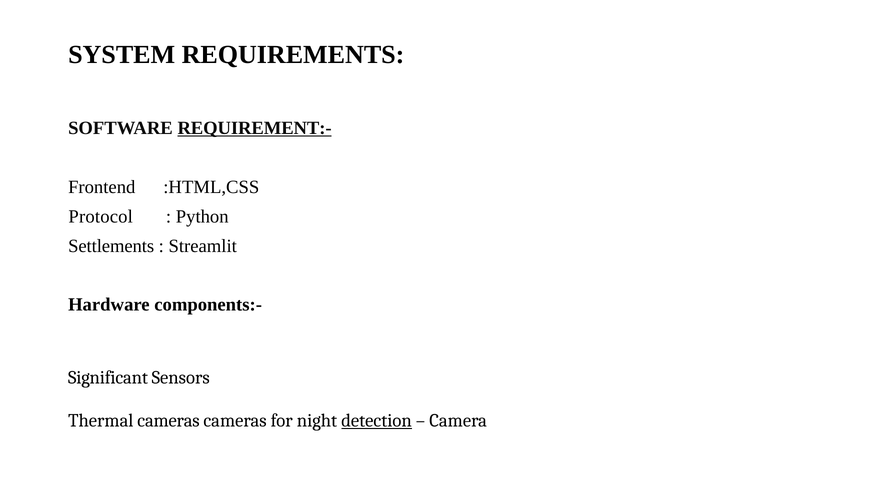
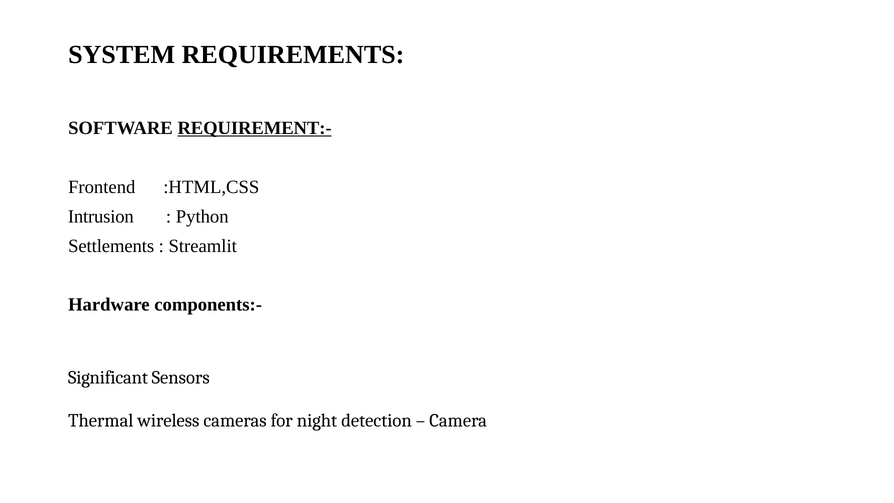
Protocol: Protocol -> Intrusion
Thermal cameras: cameras -> wireless
detection underline: present -> none
